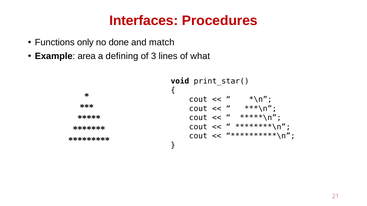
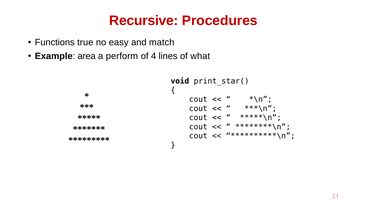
Interfaces: Interfaces -> Recursive
only: only -> true
done: done -> easy
defining: defining -> perform
3: 3 -> 4
